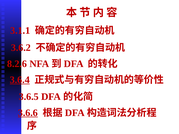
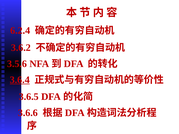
3.1.1: 3.1.1 -> 6.2.4
8.2.6: 8.2.6 -> 3.5.6
3.6.6 underline: present -> none
